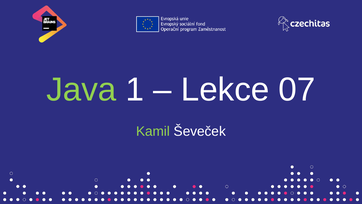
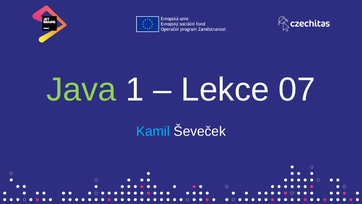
Kamil colour: light green -> light blue
